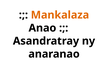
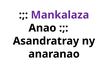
Mankalaza colour: orange -> purple
